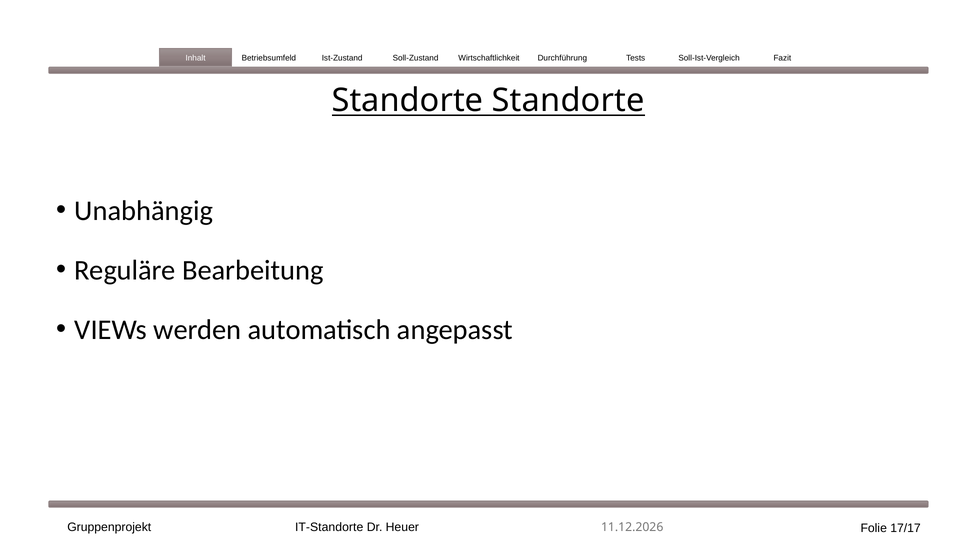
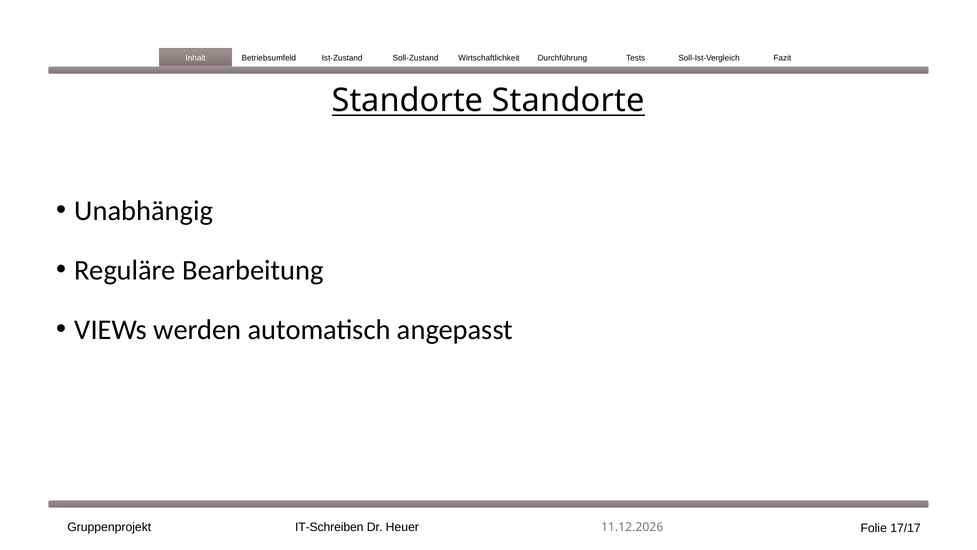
IT-Standorte: IT-Standorte -> IT-Schreiben
